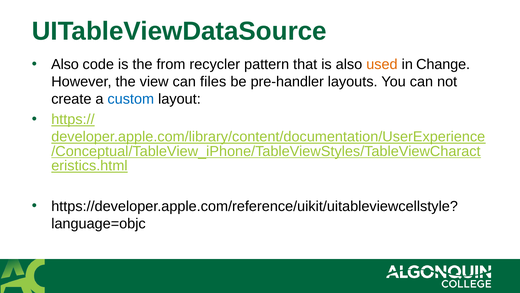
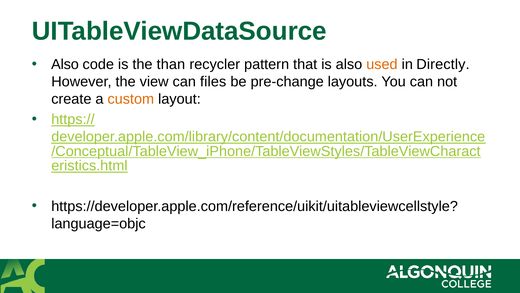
from: from -> than
Change: Change -> Directly
pre-handler: pre-handler -> pre-change
custom colour: blue -> orange
